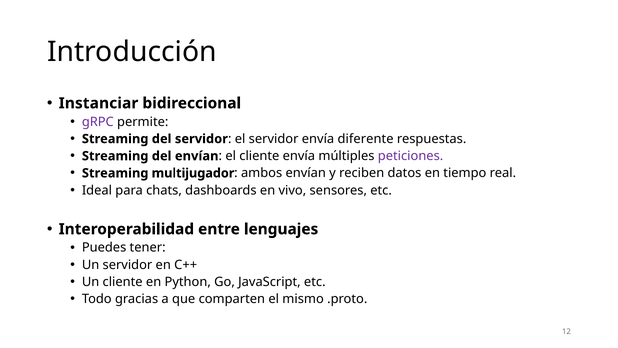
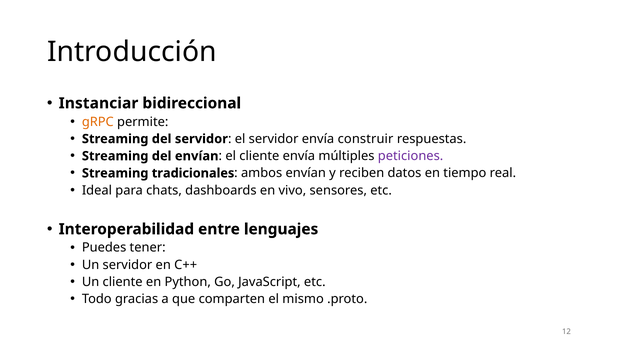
gRPC colour: purple -> orange
diferente: diferente -> construir
multijugador: multijugador -> tradicionales
